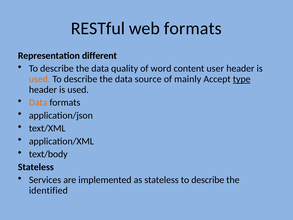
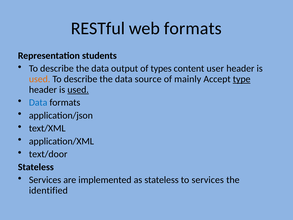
different: different -> students
quality: quality -> output
word: word -> types
used at (78, 90) underline: none -> present
Data at (38, 102) colour: orange -> blue
text/body: text/body -> text/door
stateless to describe: describe -> services
